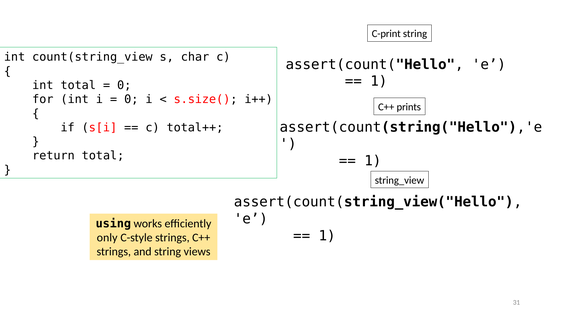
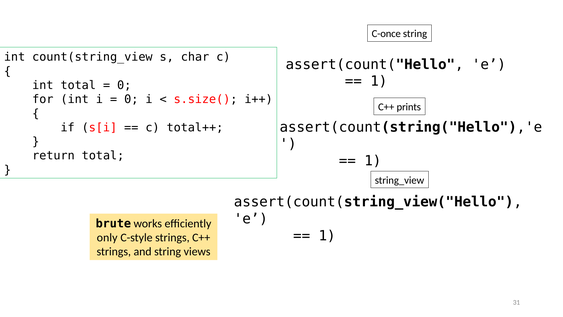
C-print: C-print -> C-once
using: using -> brute
